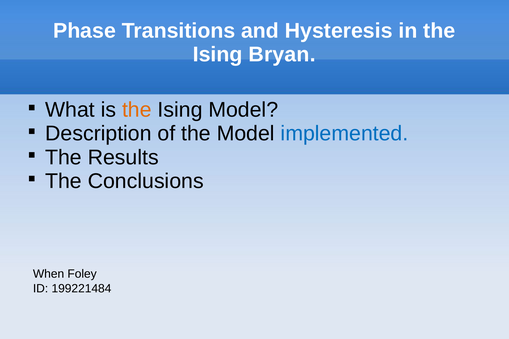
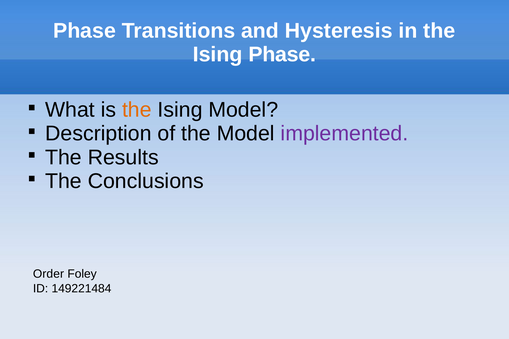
Ising Bryan: Bryan -> Phase
implemented colour: blue -> purple
When: When -> Order
199221484: 199221484 -> 149221484
